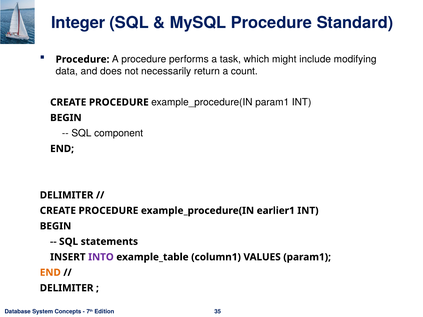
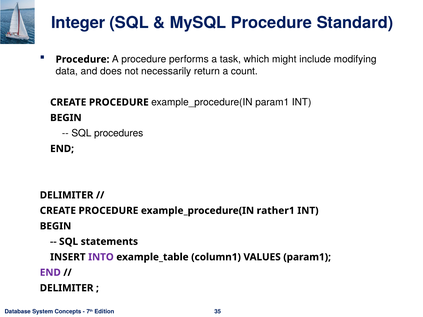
component: component -> procedures
earlier1: earlier1 -> rather1
END at (50, 273) colour: orange -> purple
